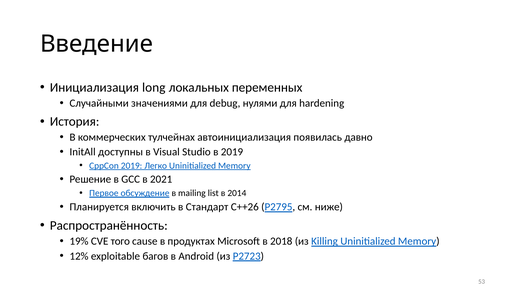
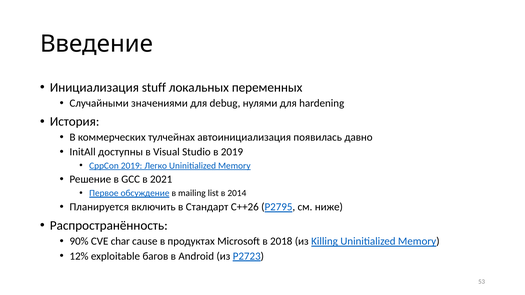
long: long -> stuff
19%: 19% -> 90%
того: того -> char
